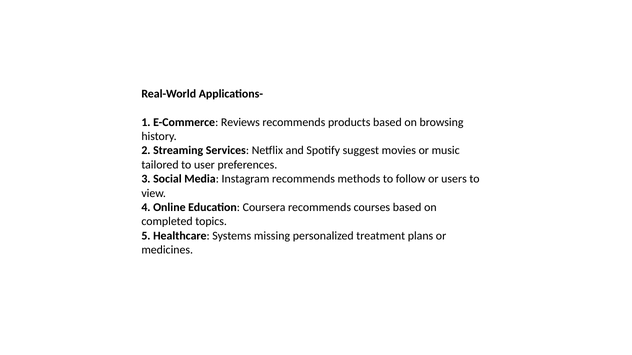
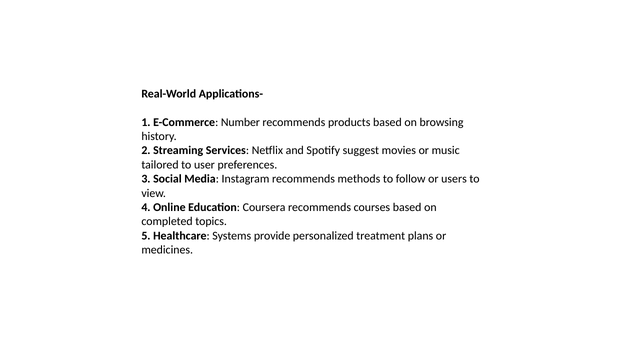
Reviews: Reviews -> Number
missing: missing -> provide
